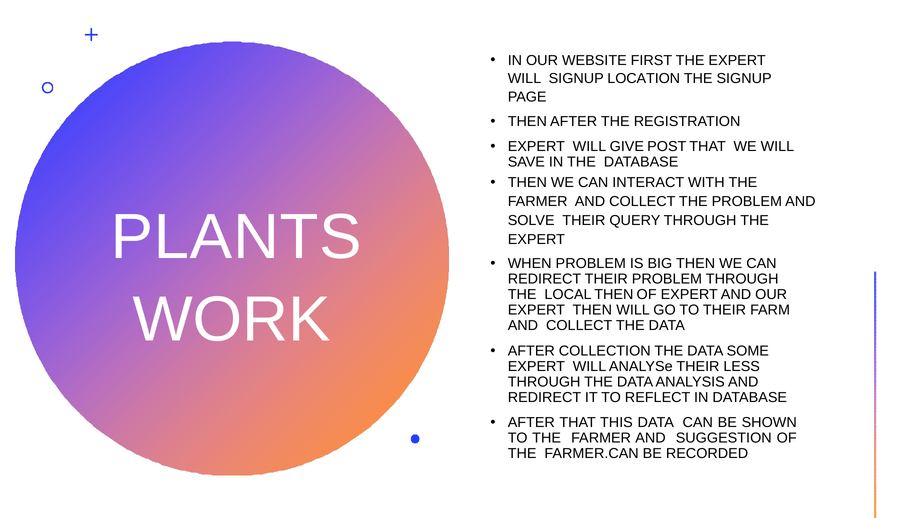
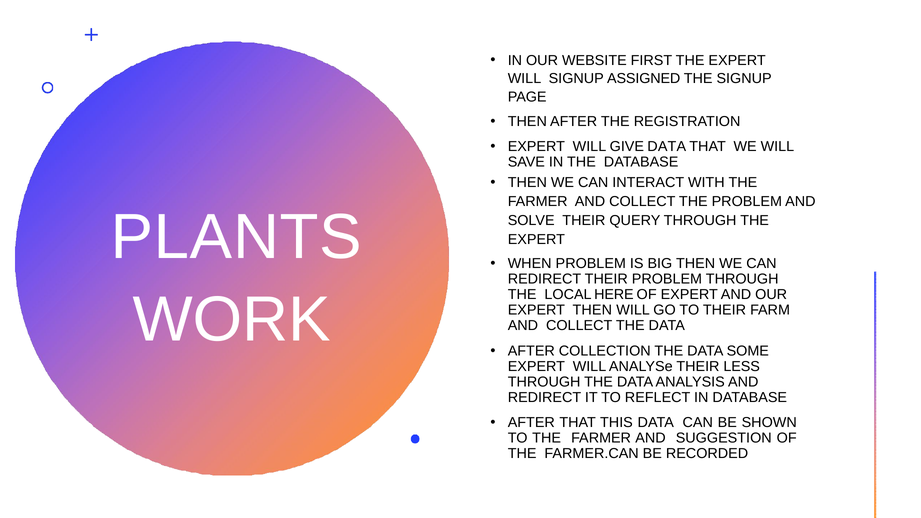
LOCATION: LOCATION -> ASSIGNED
GIVE POST: POST -> DATA
LOCAL THEN: THEN -> HERE
